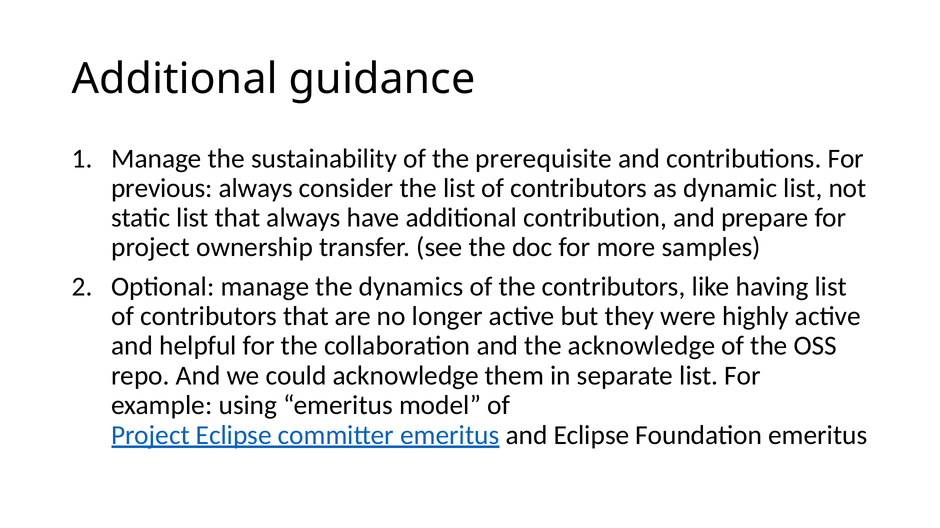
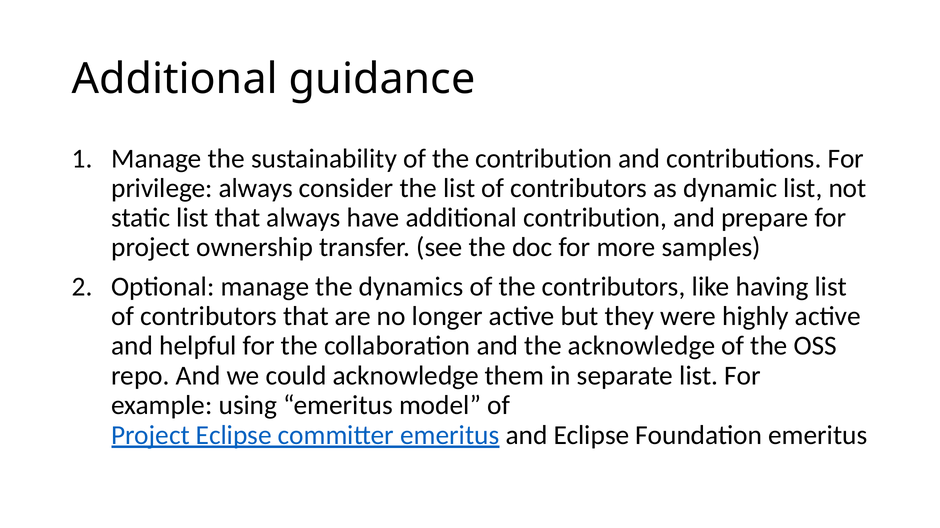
the prerequisite: prerequisite -> contribution
previous: previous -> privilege
